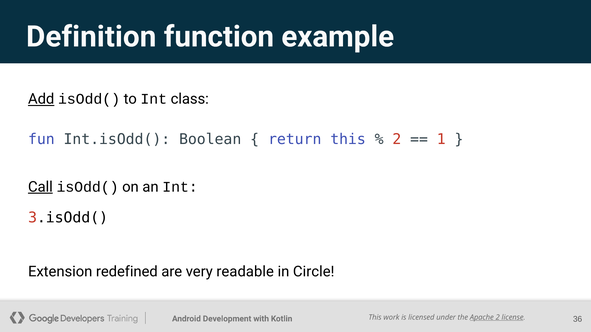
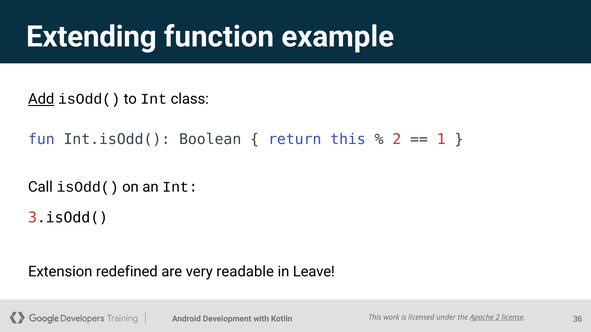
Definition: Definition -> Extending
Call underline: present -> none
Circle: Circle -> Leave
